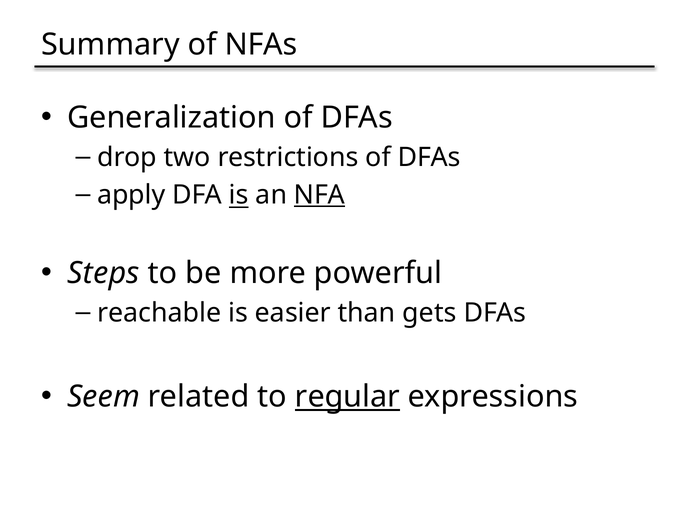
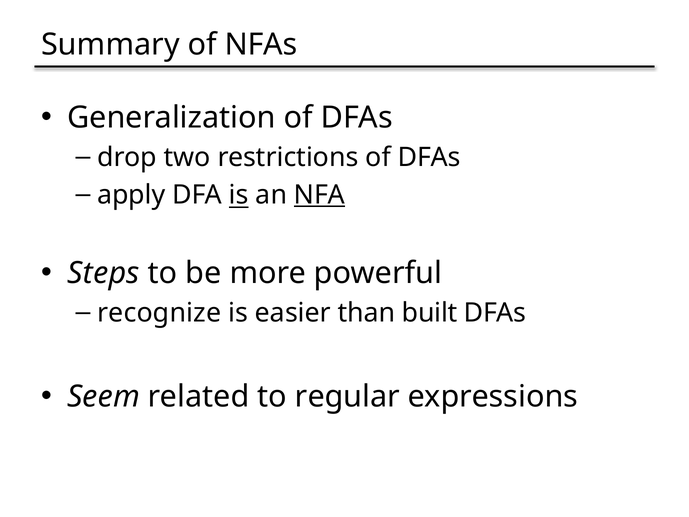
reachable: reachable -> recognize
gets: gets -> built
regular underline: present -> none
